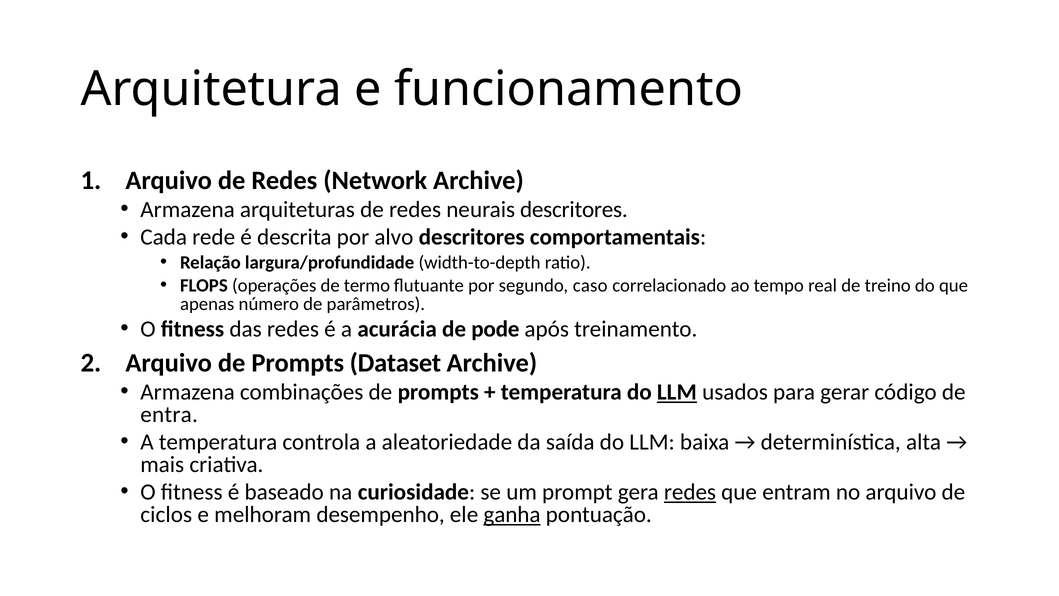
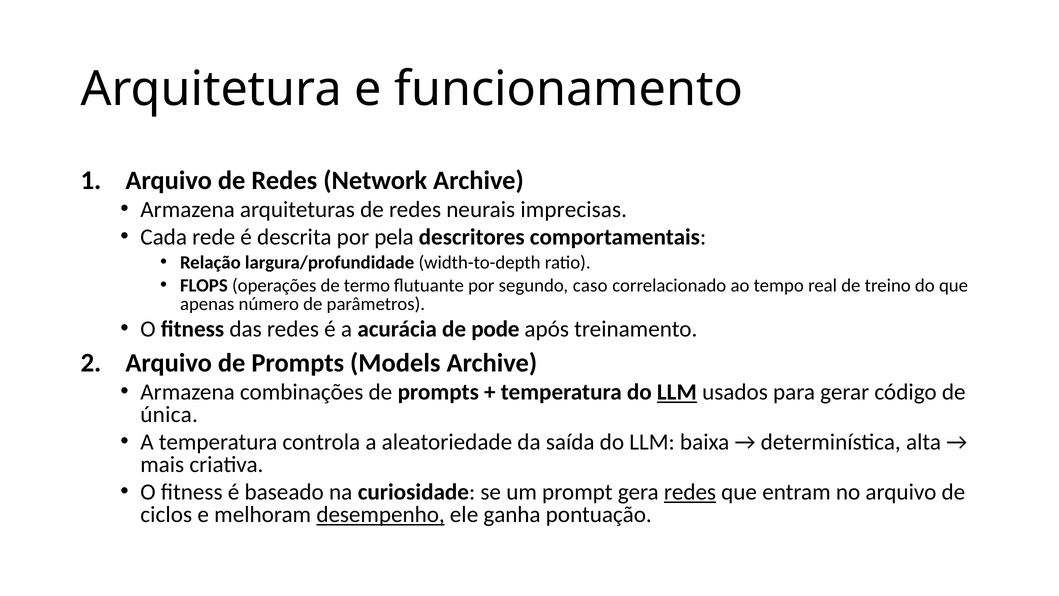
neurais descritores: descritores -> imprecisas
alvo: alvo -> pela
Dataset: Dataset -> Models
entra: entra -> única
desempenho underline: none -> present
ganha underline: present -> none
